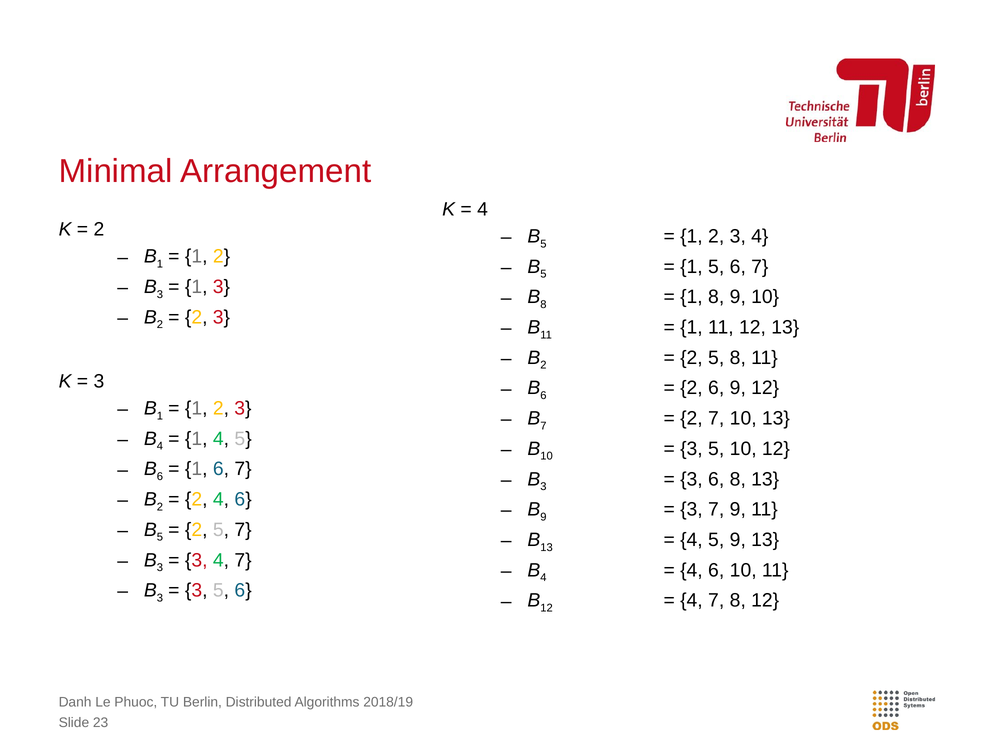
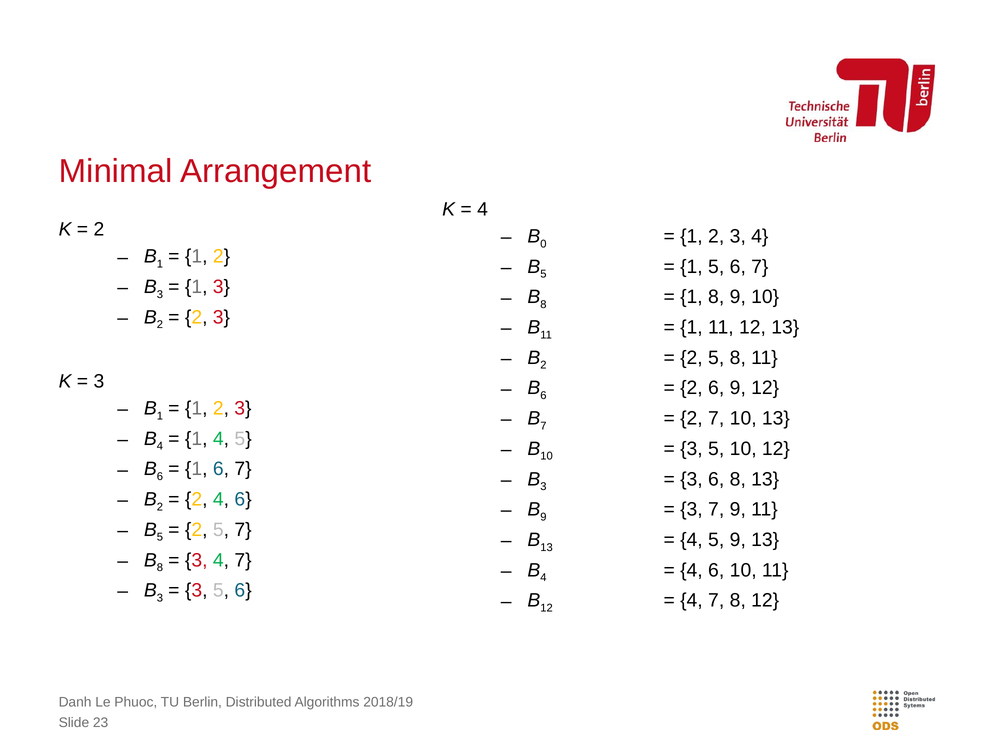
5 at (543, 244): 5 -> 0
3 at (160, 567): 3 -> 8
